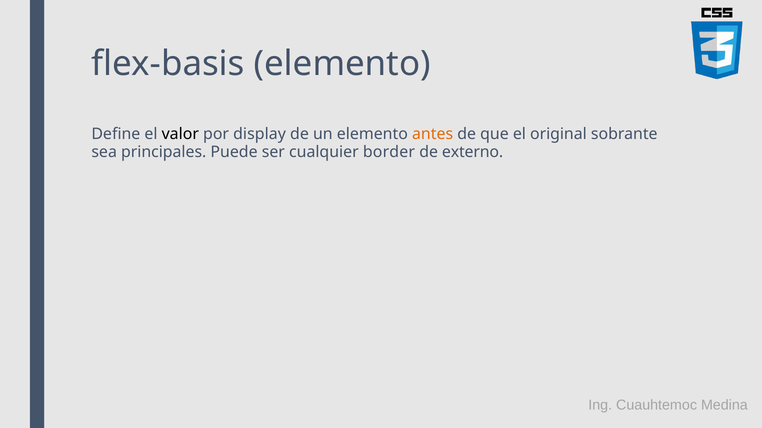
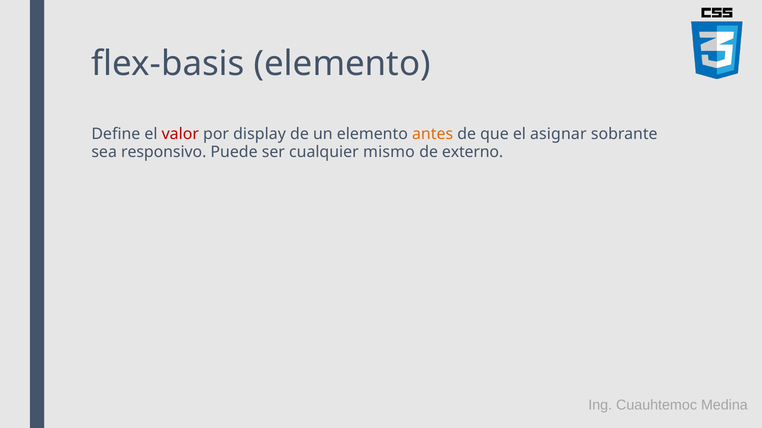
valor colour: black -> red
original: original -> asignar
principales: principales -> responsivo
border: border -> mismo
